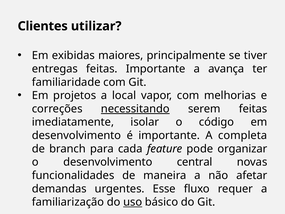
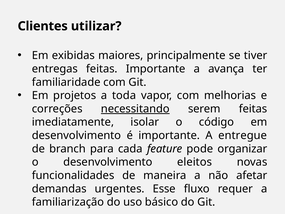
local: local -> toda
completa: completa -> entregue
central: central -> eleitos
uso underline: present -> none
